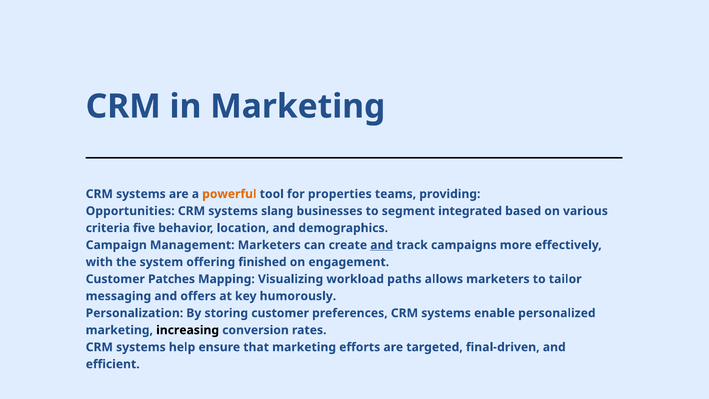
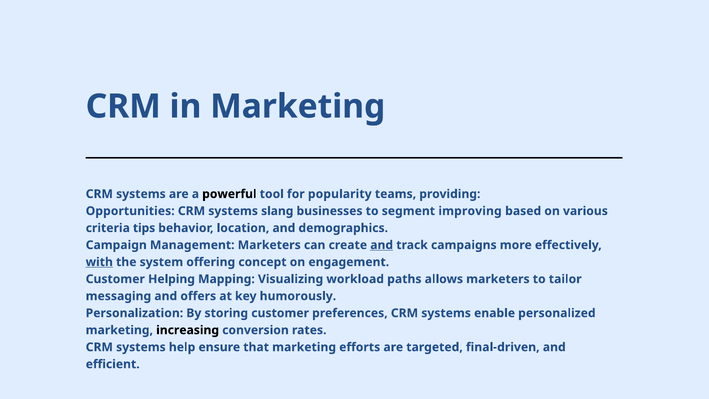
powerful colour: orange -> black
properties: properties -> popularity
integrated: integrated -> improving
five: five -> tips
with underline: none -> present
finished: finished -> concept
Patches: Patches -> Helping
